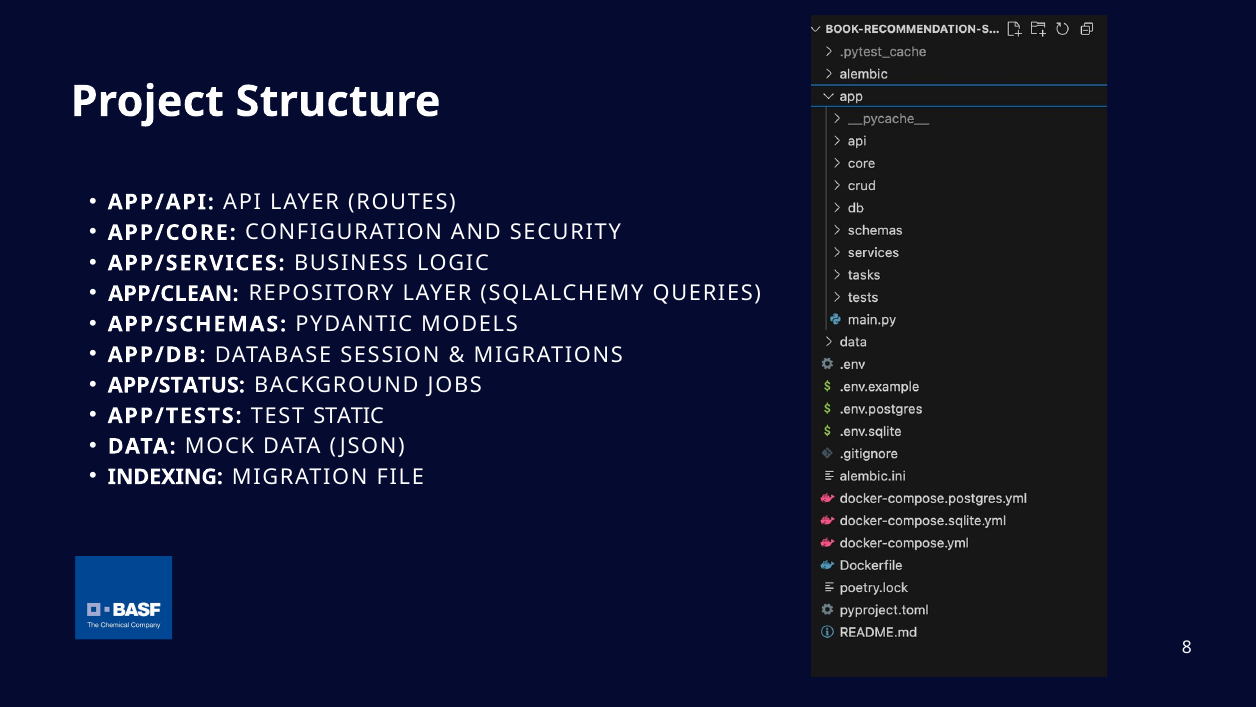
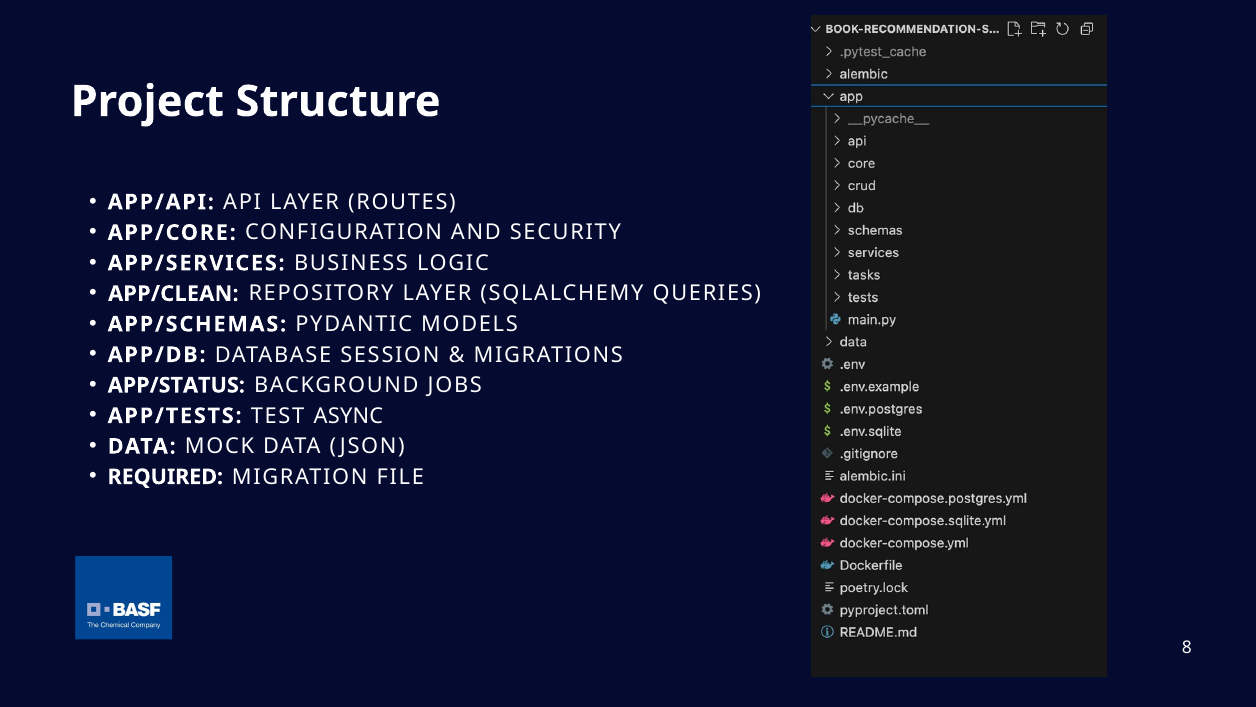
STATIC: STATIC -> ASYNC
INDEXING: INDEXING -> REQUIRED
